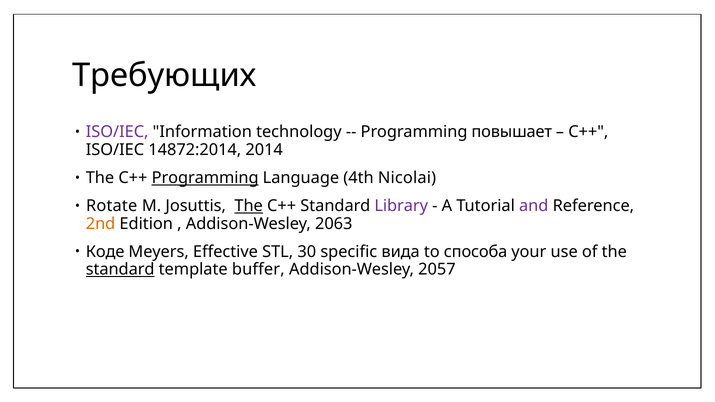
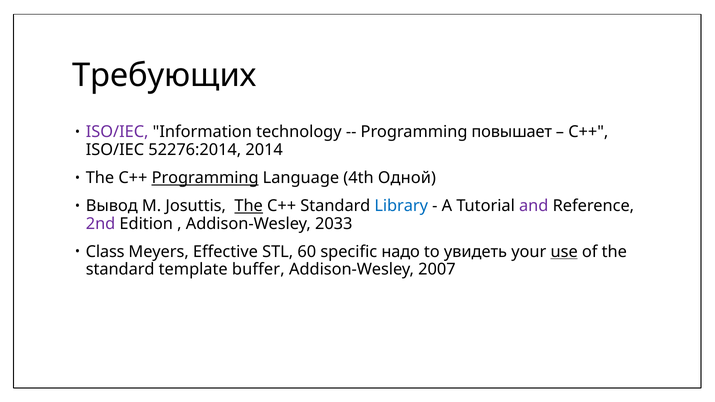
14872:2014: 14872:2014 -> 52276:2014
Nicolai: Nicolai -> Одной
Rotate: Rotate -> Вывод
Library colour: purple -> blue
2nd colour: orange -> purple
2063: 2063 -> 2033
Коде: Коде -> Class
30: 30 -> 60
вида: вида -> надо
способа: способа -> увидеть
use underline: none -> present
standard at (120, 270) underline: present -> none
2057: 2057 -> 2007
